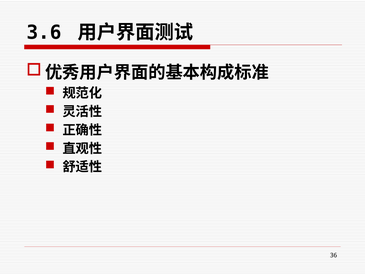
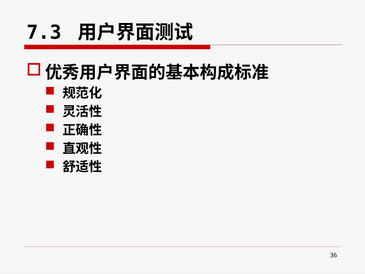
3.6: 3.6 -> 7.3
